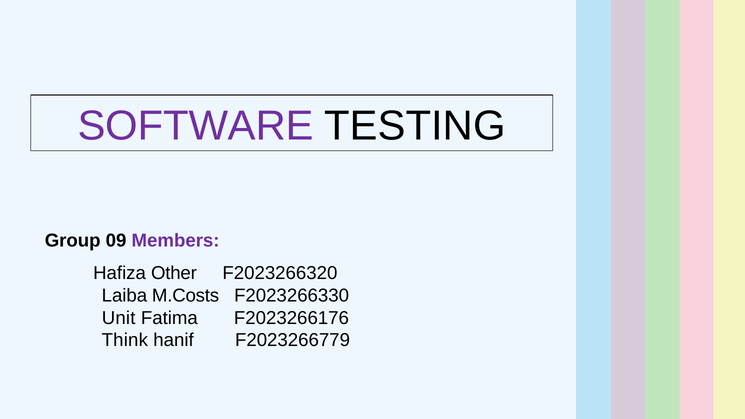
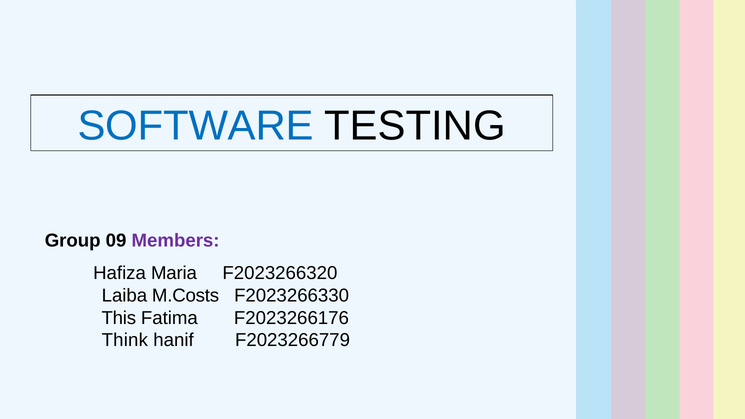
SOFTWARE colour: purple -> blue
Other: Other -> Maria
Unit: Unit -> This
